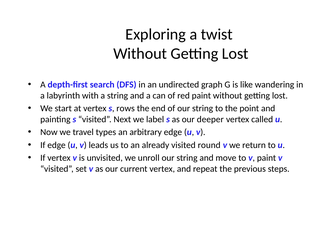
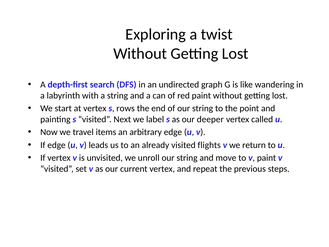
types: types -> items
round: round -> flights
